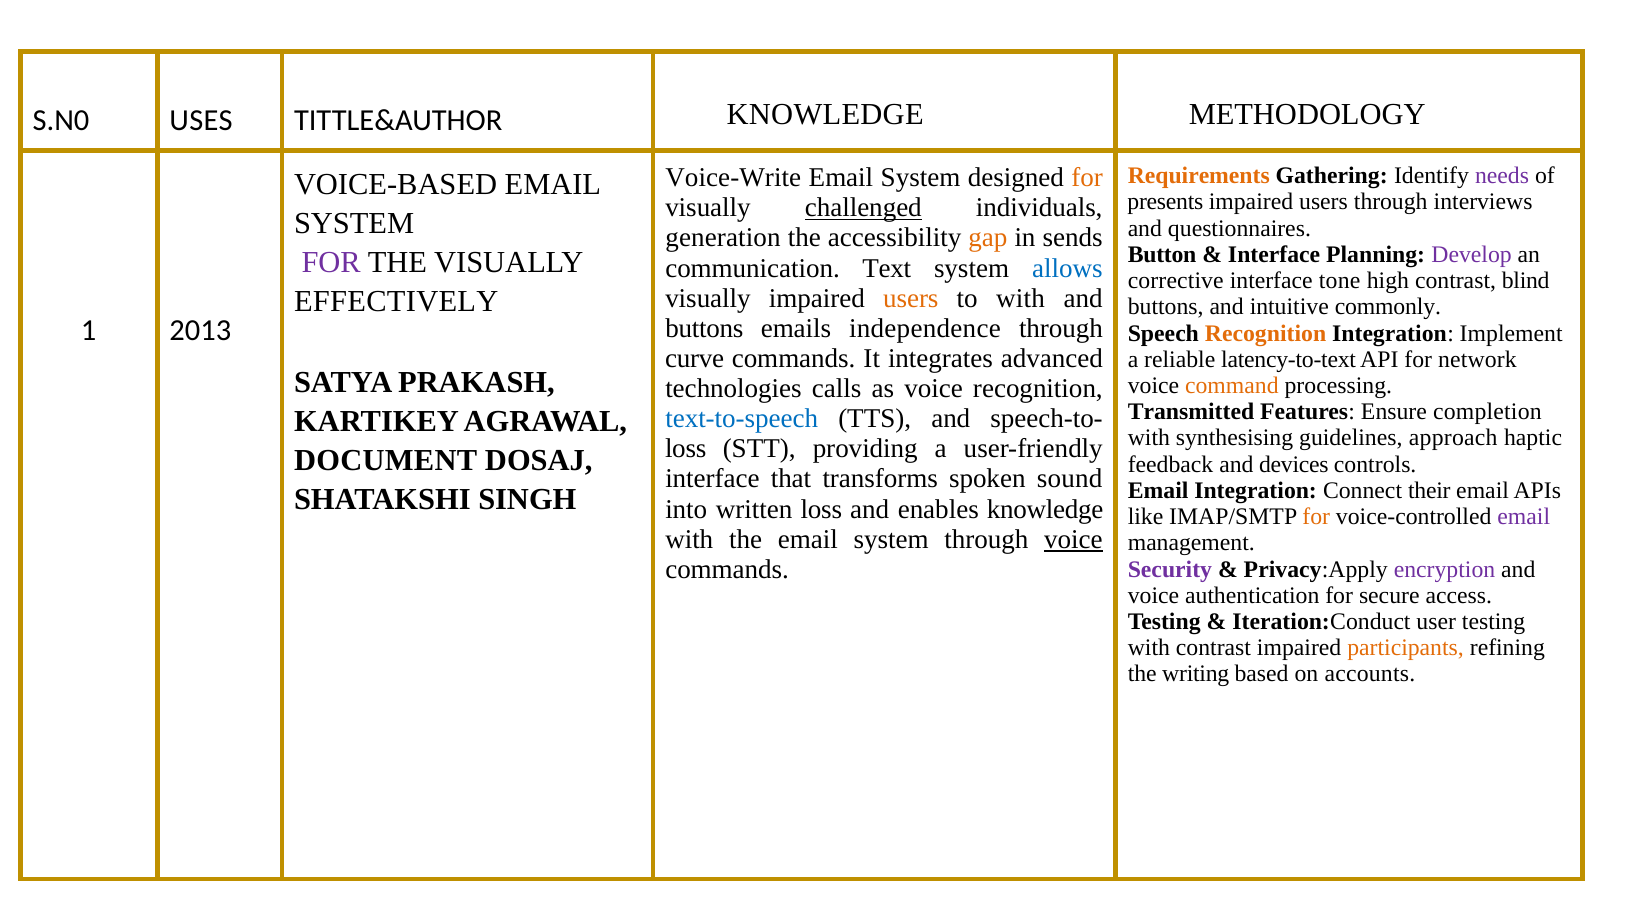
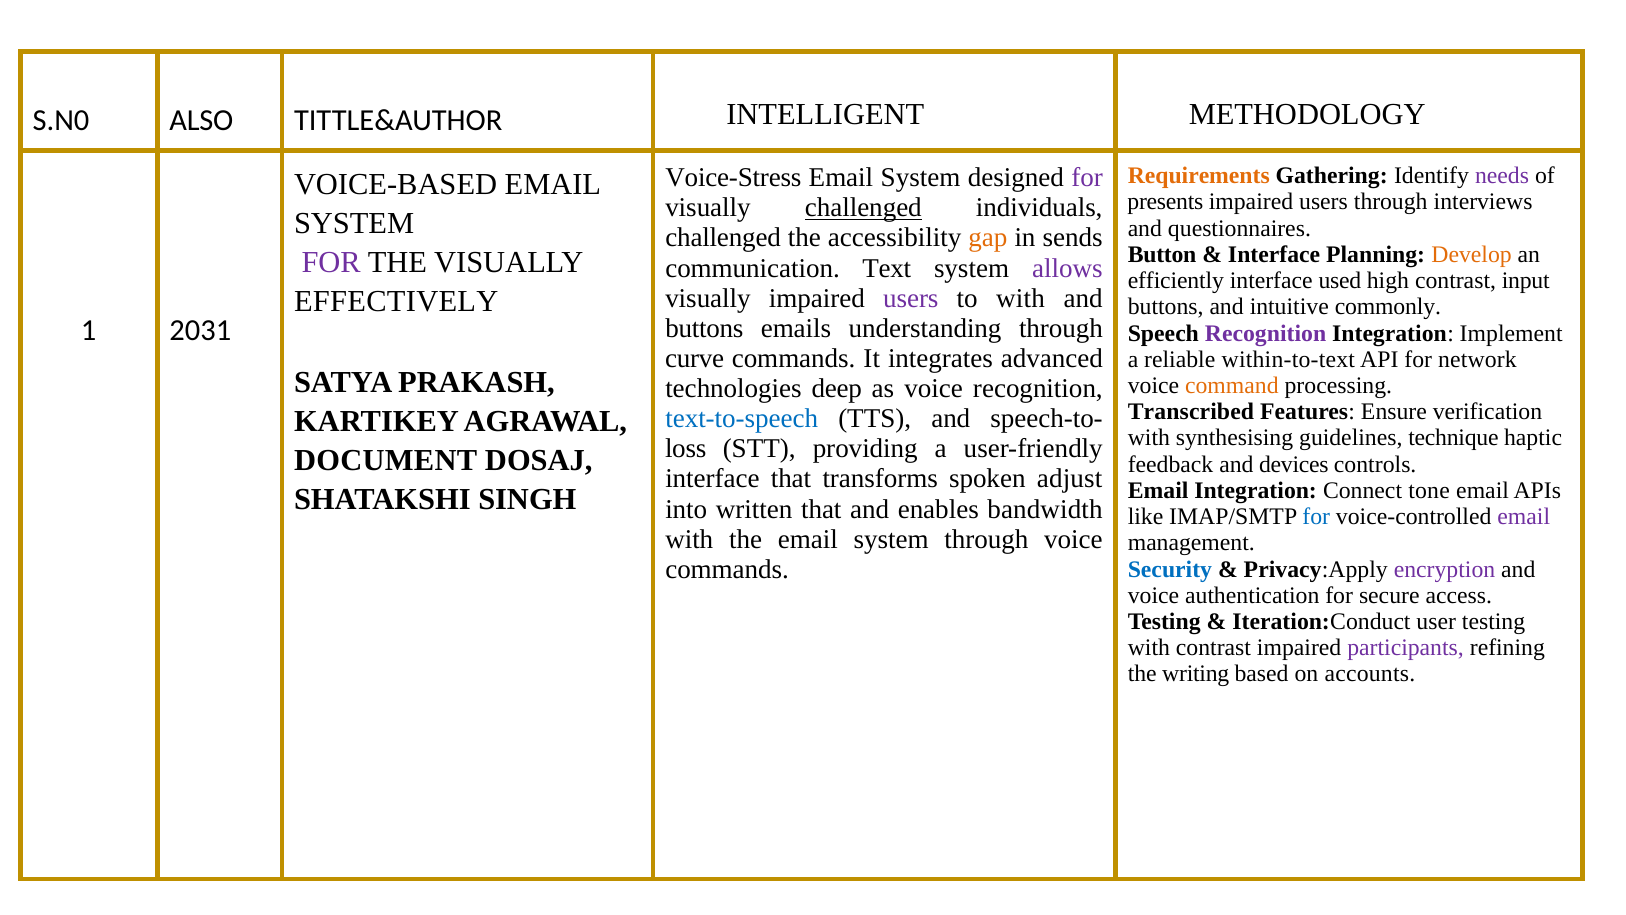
USES: USES -> ALSO
TITTLE&AUTHOR KNOWLEDGE: KNOWLEDGE -> INTELLIGENT
Voice-Write: Voice-Write -> Voice-Stress
for at (1087, 178) colour: orange -> purple
generation at (723, 238): generation -> challenged
Develop colour: purple -> orange
allows colour: blue -> purple
corrective: corrective -> efficiently
tone: tone -> used
blind: blind -> input
users at (911, 298) colour: orange -> purple
independence: independence -> understanding
2013: 2013 -> 2031
Recognition at (1266, 333) colour: orange -> purple
latency-to-text: latency-to-text -> within-to-text
calls: calls -> deep
Transmitted: Transmitted -> Transcribed
completion: completion -> verification
approach: approach -> technique
sound: sound -> adjust
their: their -> tone
written loss: loss -> that
enables knowledge: knowledge -> bandwidth
for at (1316, 517) colour: orange -> blue
voice at (1073, 539) underline: present -> none
Security colour: purple -> blue
participants colour: orange -> purple
